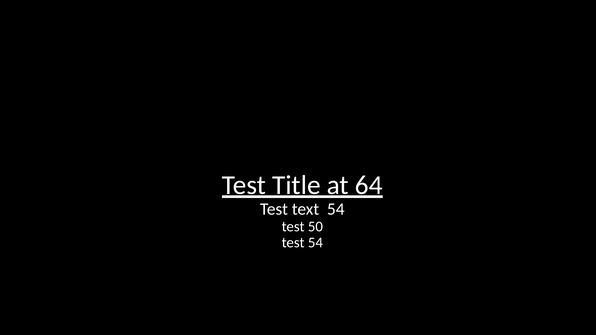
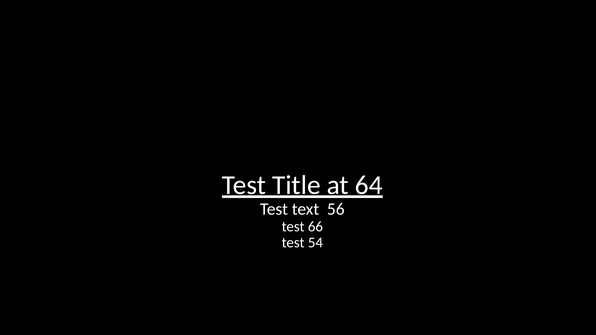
text 54: 54 -> 56
50: 50 -> 66
